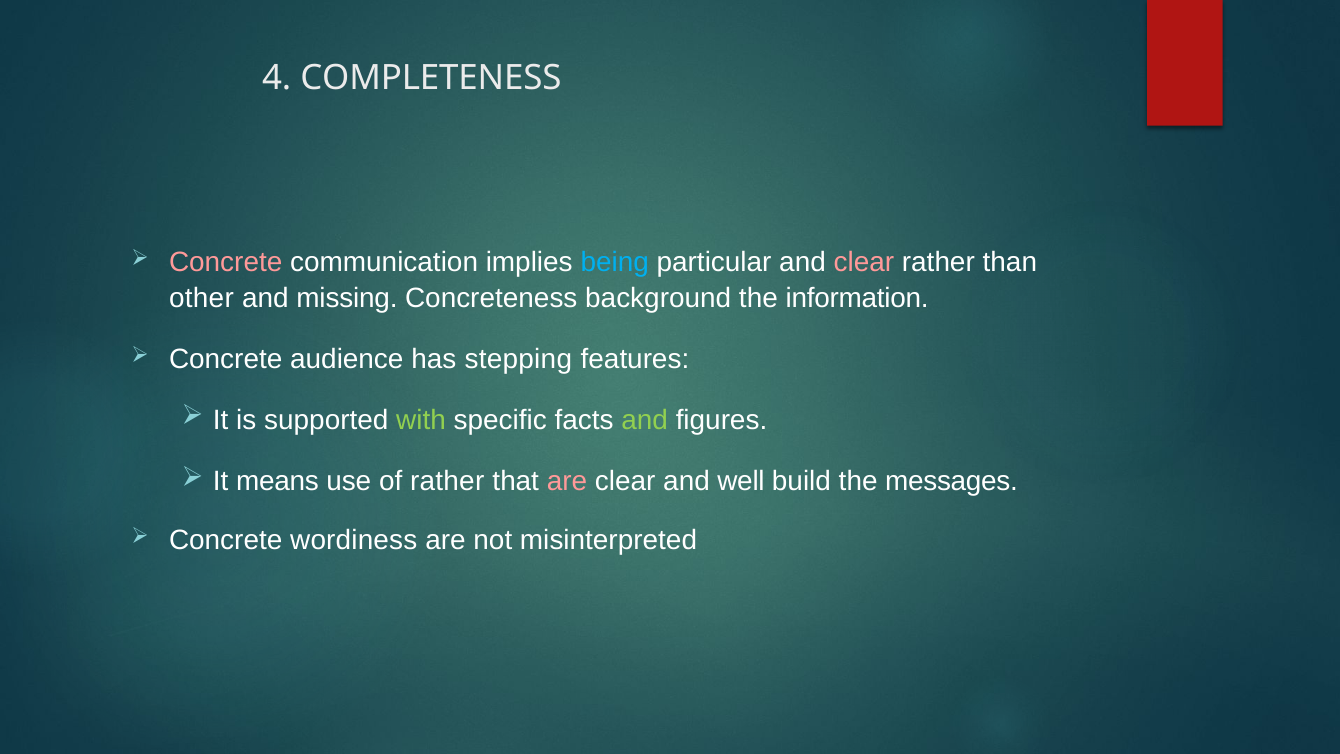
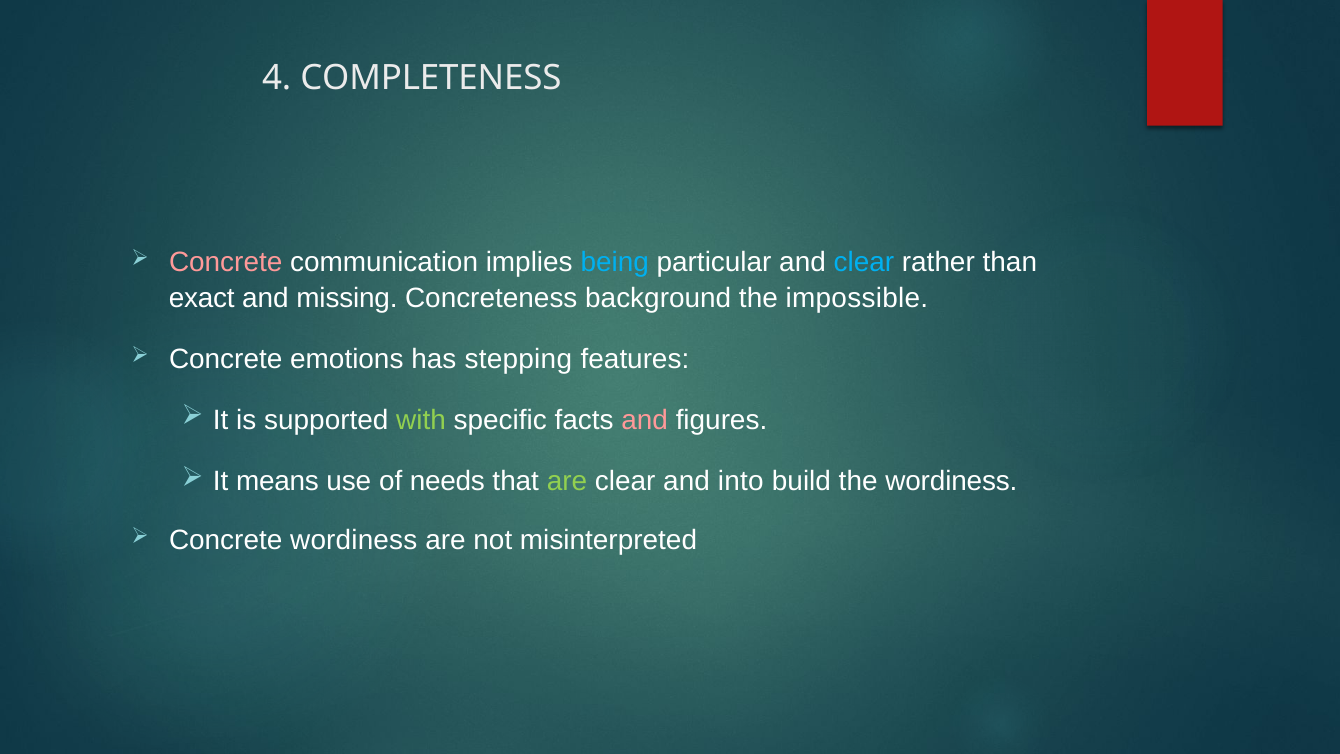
clear at (864, 262) colour: pink -> light blue
other: other -> exact
information: information -> impossible
audience: audience -> emotions
and at (645, 420) colour: light green -> pink
of rather: rather -> needs
are at (567, 481) colour: pink -> light green
well: well -> into
the messages: messages -> wordiness
